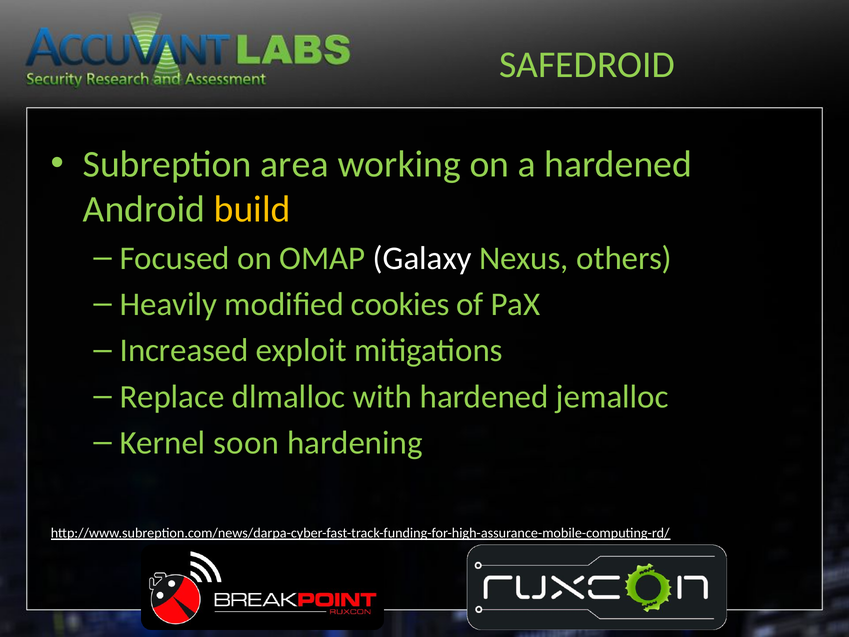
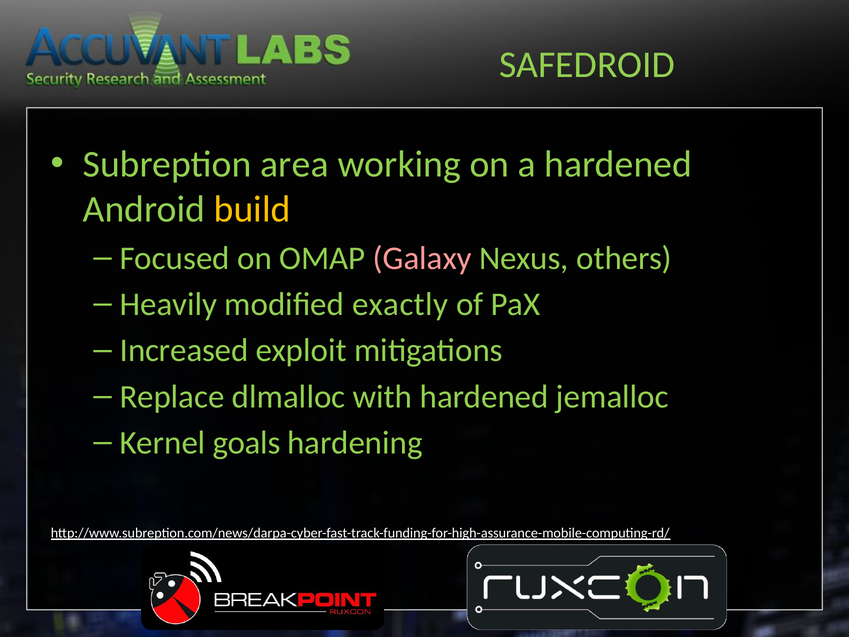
Galaxy colour: white -> pink
cookies: cookies -> exactly
soon: soon -> goals
